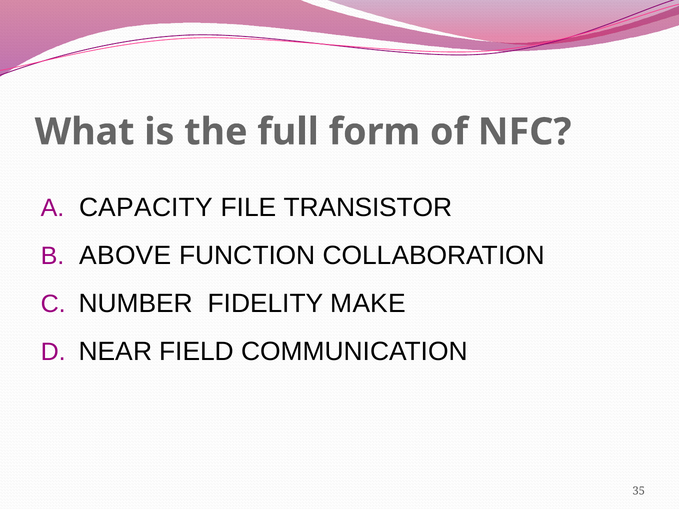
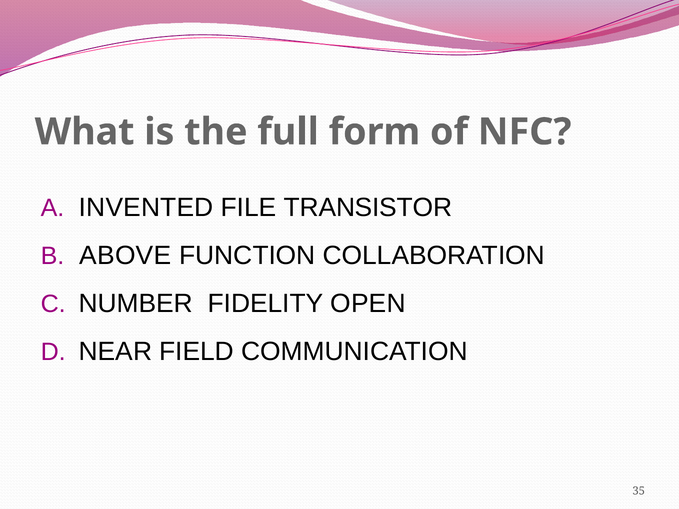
CAPACITY: CAPACITY -> INVENTED
MAKE: MAKE -> OPEN
